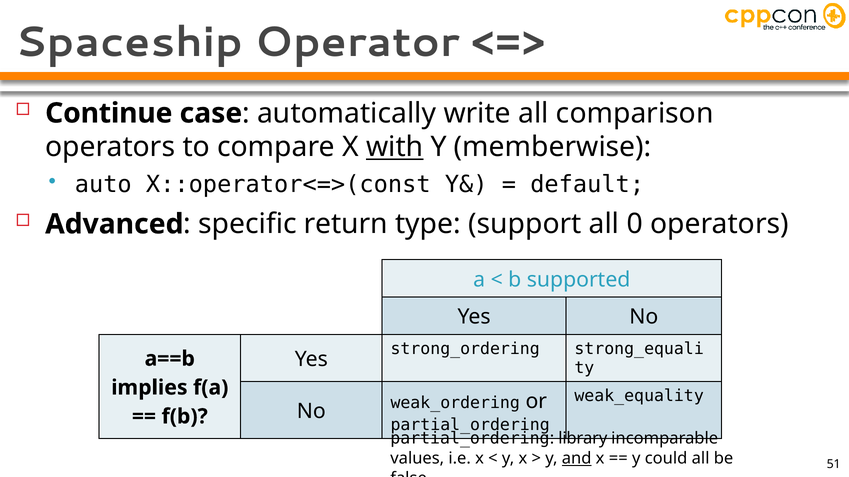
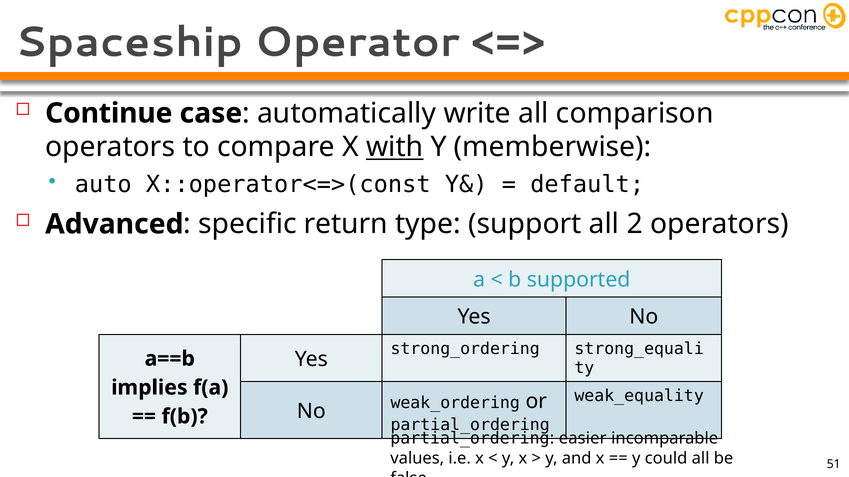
0: 0 -> 2
library: library -> easier
and underline: present -> none
